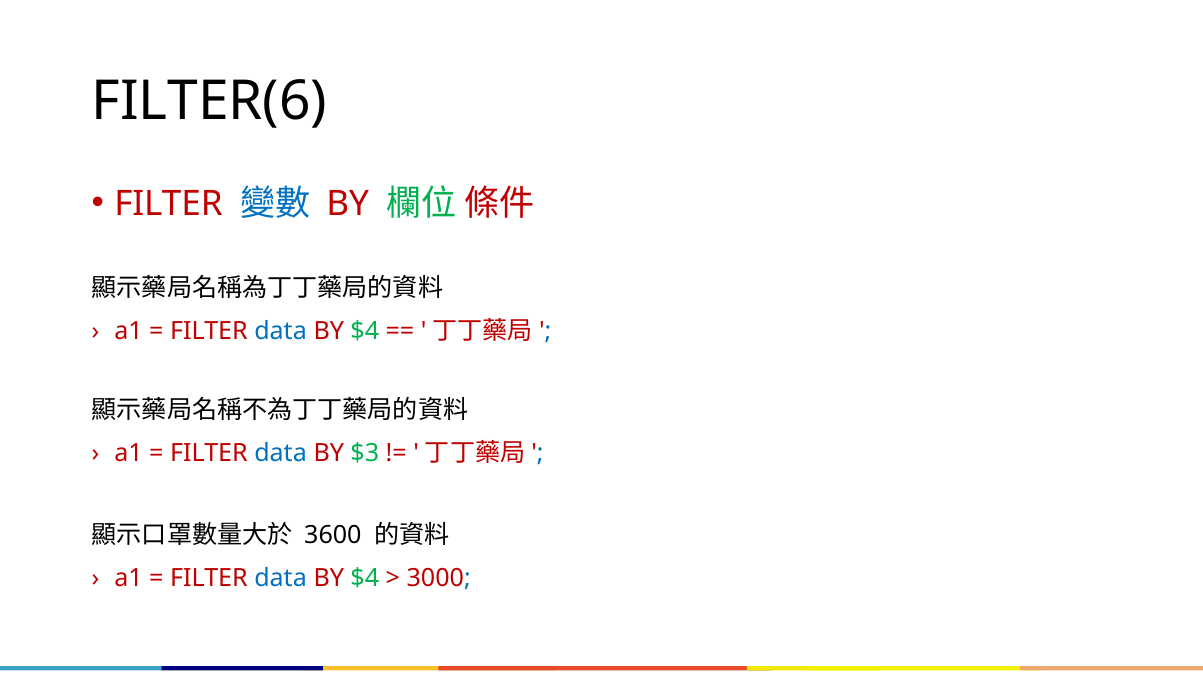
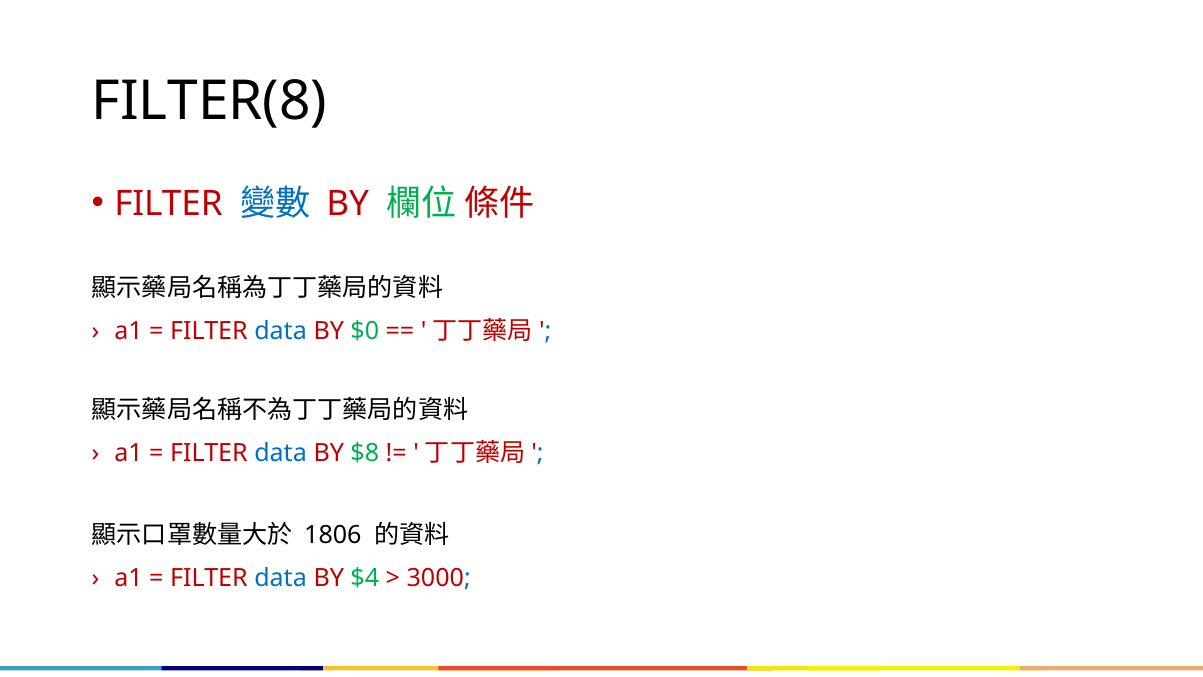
FILTER(6: FILTER(6 -> FILTER(8
$4 at (365, 331): $4 -> $0
$3: $3 -> $8
3600: 3600 -> 1806
